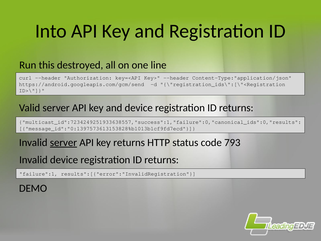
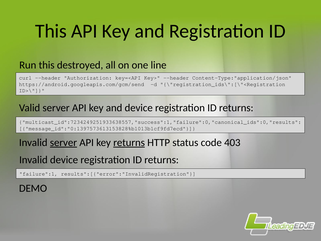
Into at (51, 31): Into -> This
returns at (129, 142) underline: none -> present
793: 793 -> 403
